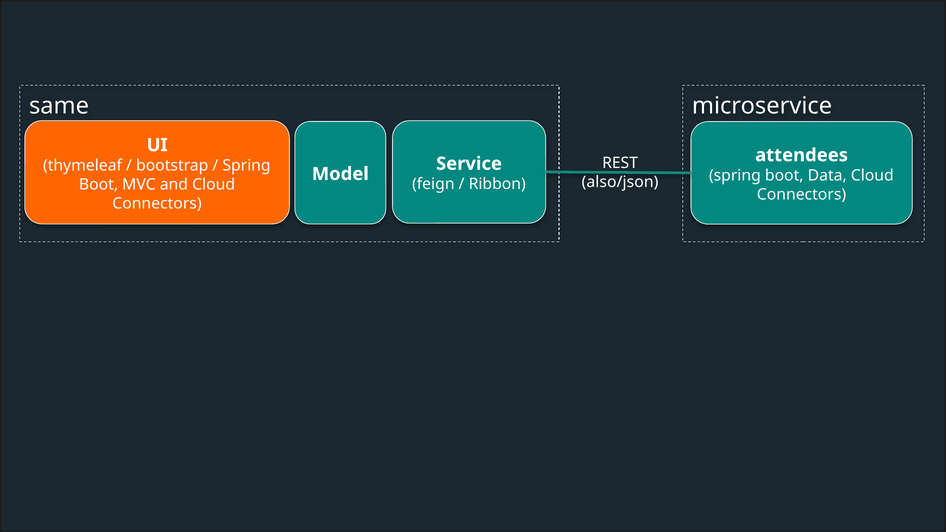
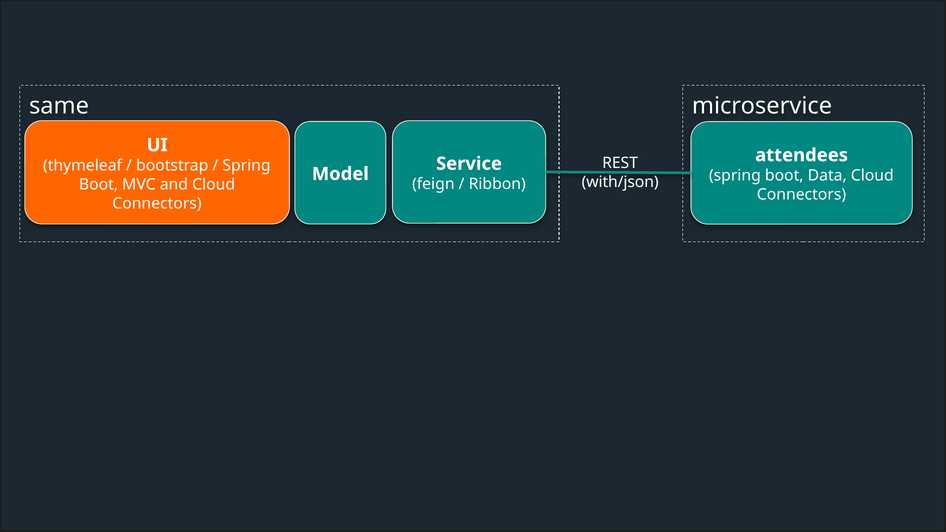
also/json: also/json -> with/json
